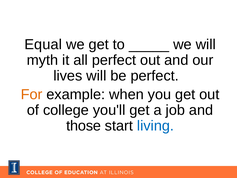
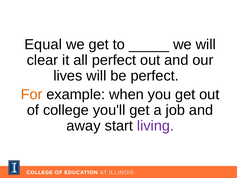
myth: myth -> clear
those: those -> away
living colour: blue -> purple
